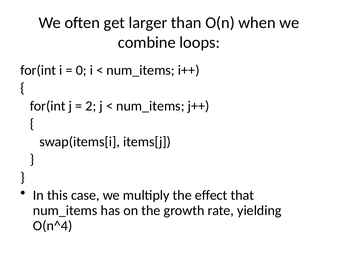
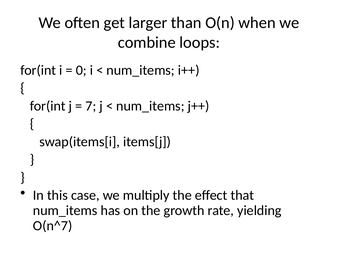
2: 2 -> 7
O(n^4: O(n^4 -> O(n^7
